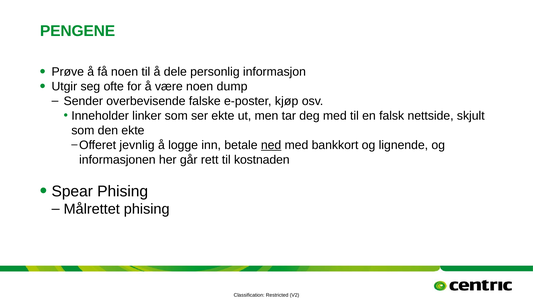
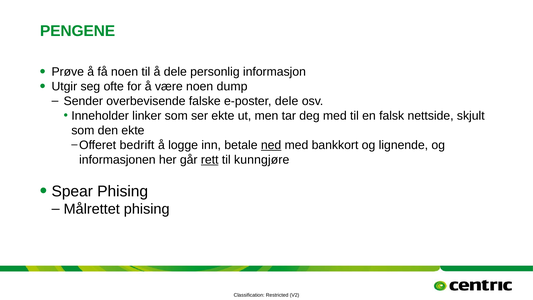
e-poster kjøp: kjøp -> dele
jevnlig: jevnlig -> bedrift
rett underline: none -> present
kostnaden: kostnaden -> kunngjøre
